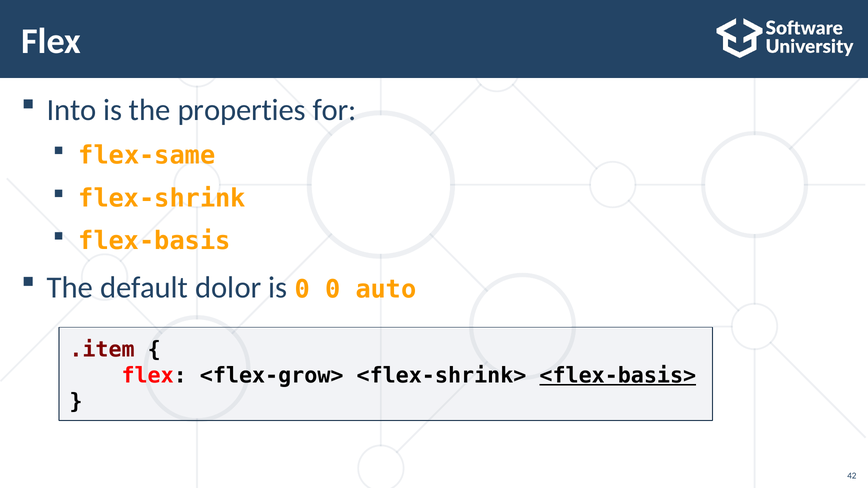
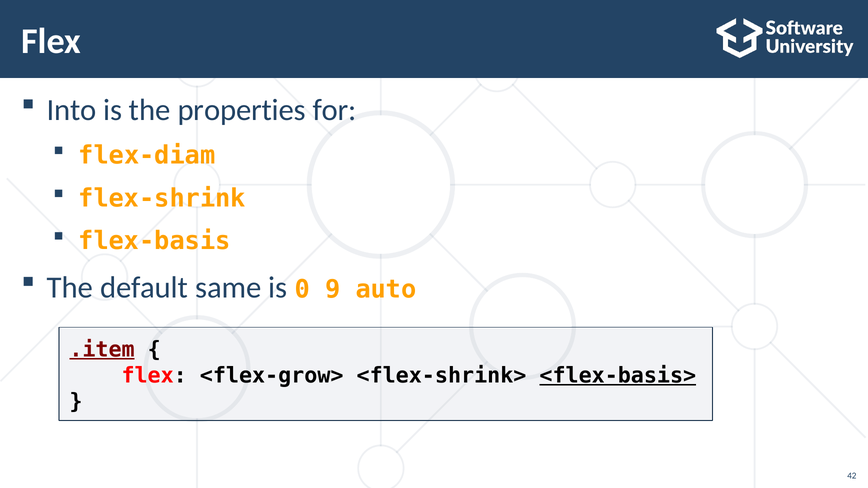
flex-same: flex-same -> flex-diam
dolor: dolor -> same
0 0: 0 -> 9
.item underline: none -> present
